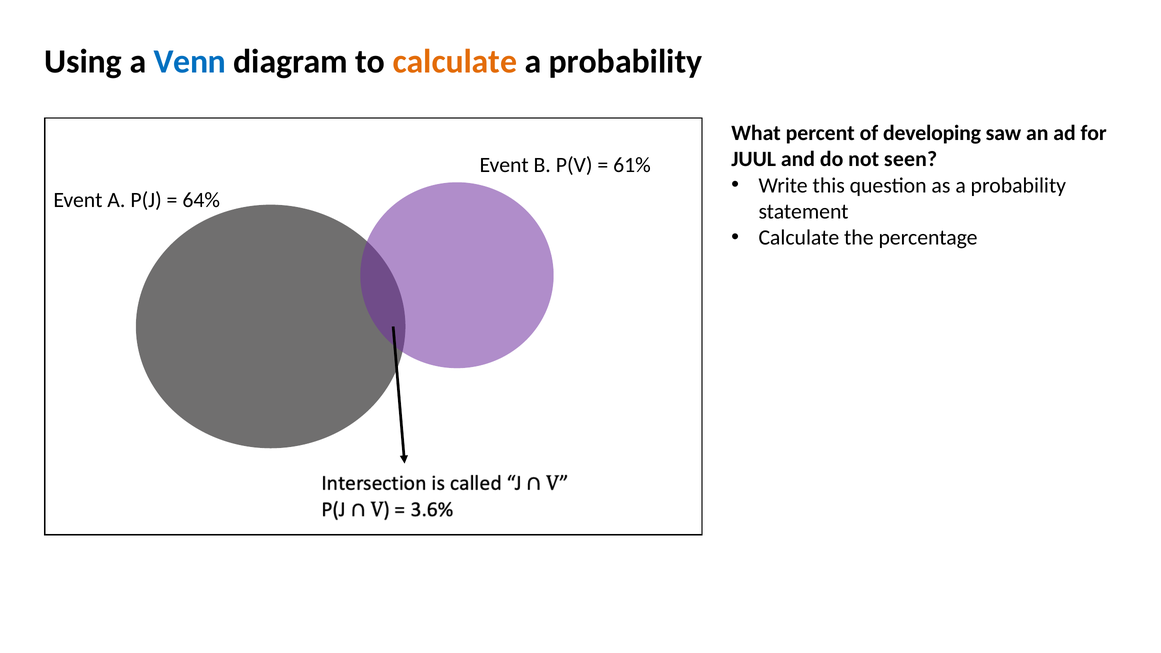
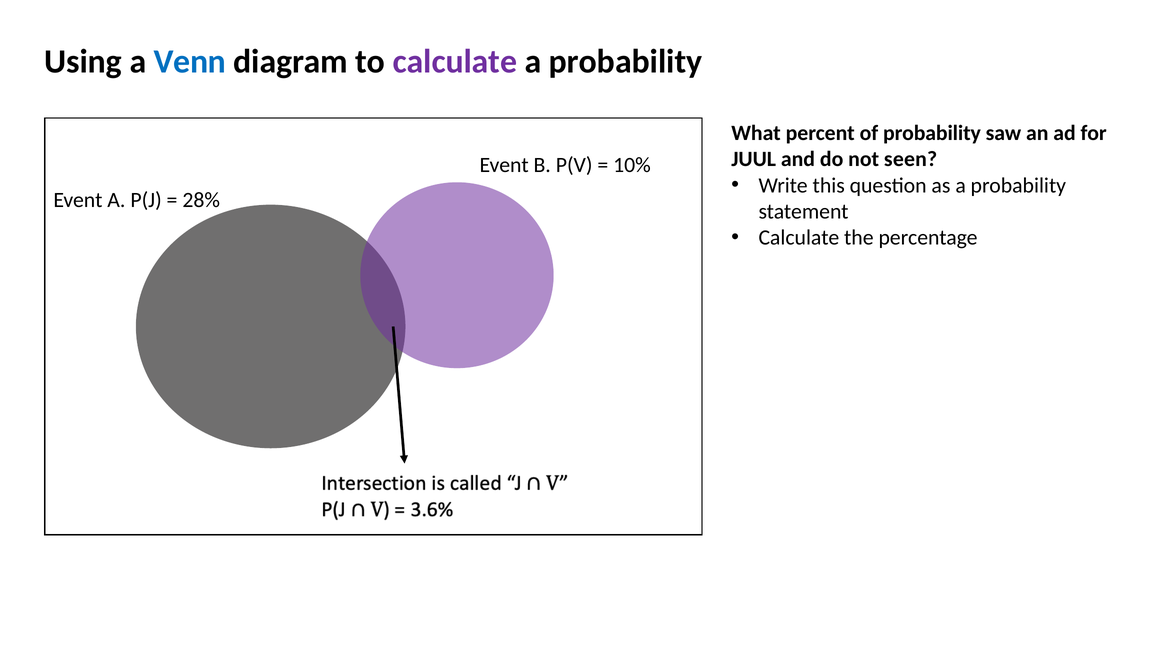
calculate at (455, 62) colour: orange -> purple
of developing: developing -> probability
61%: 61% -> 10%
64%: 64% -> 28%
